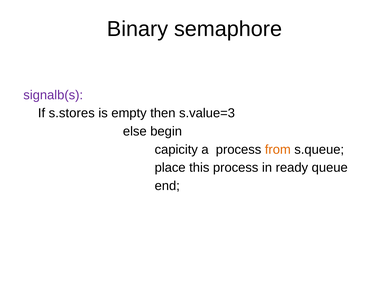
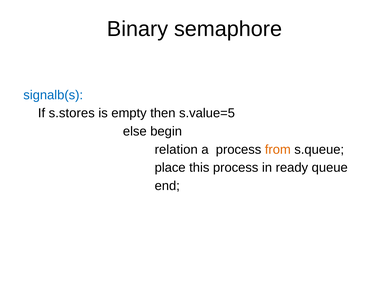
signalb(s colour: purple -> blue
s.value=3: s.value=3 -> s.value=5
capicity: capicity -> relation
